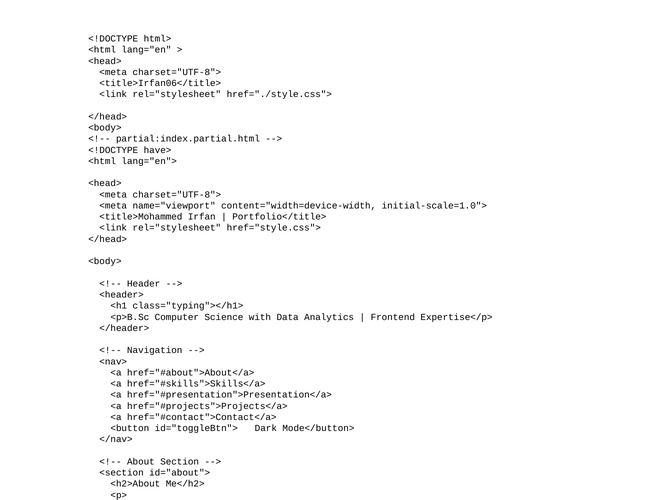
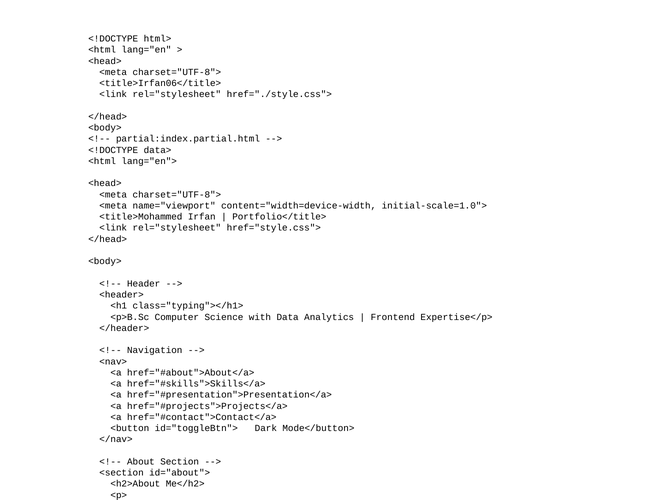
have>: have> -> data>
